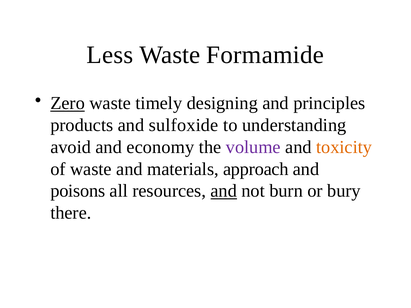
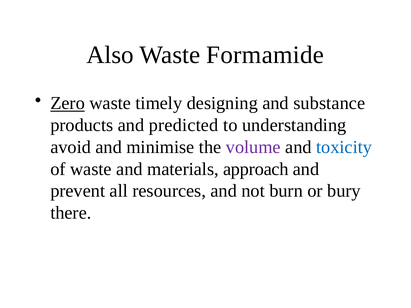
Less: Less -> Also
principles: principles -> substance
sulfoxide: sulfoxide -> predicted
economy: economy -> minimise
toxicity colour: orange -> blue
poisons: poisons -> prevent
and at (224, 191) underline: present -> none
